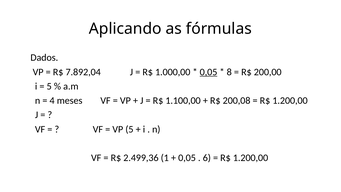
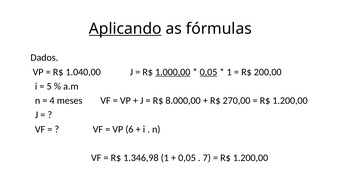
Aplicando underline: none -> present
7.892,04: 7.892,04 -> 1.040,00
1.000,00 underline: none -> present
8 at (229, 72): 8 -> 1
1.100,00: 1.100,00 -> 8.000,00
200,08: 200,08 -> 270,00
VP 5: 5 -> 6
2.499,36: 2.499,36 -> 1.346,98
6: 6 -> 7
